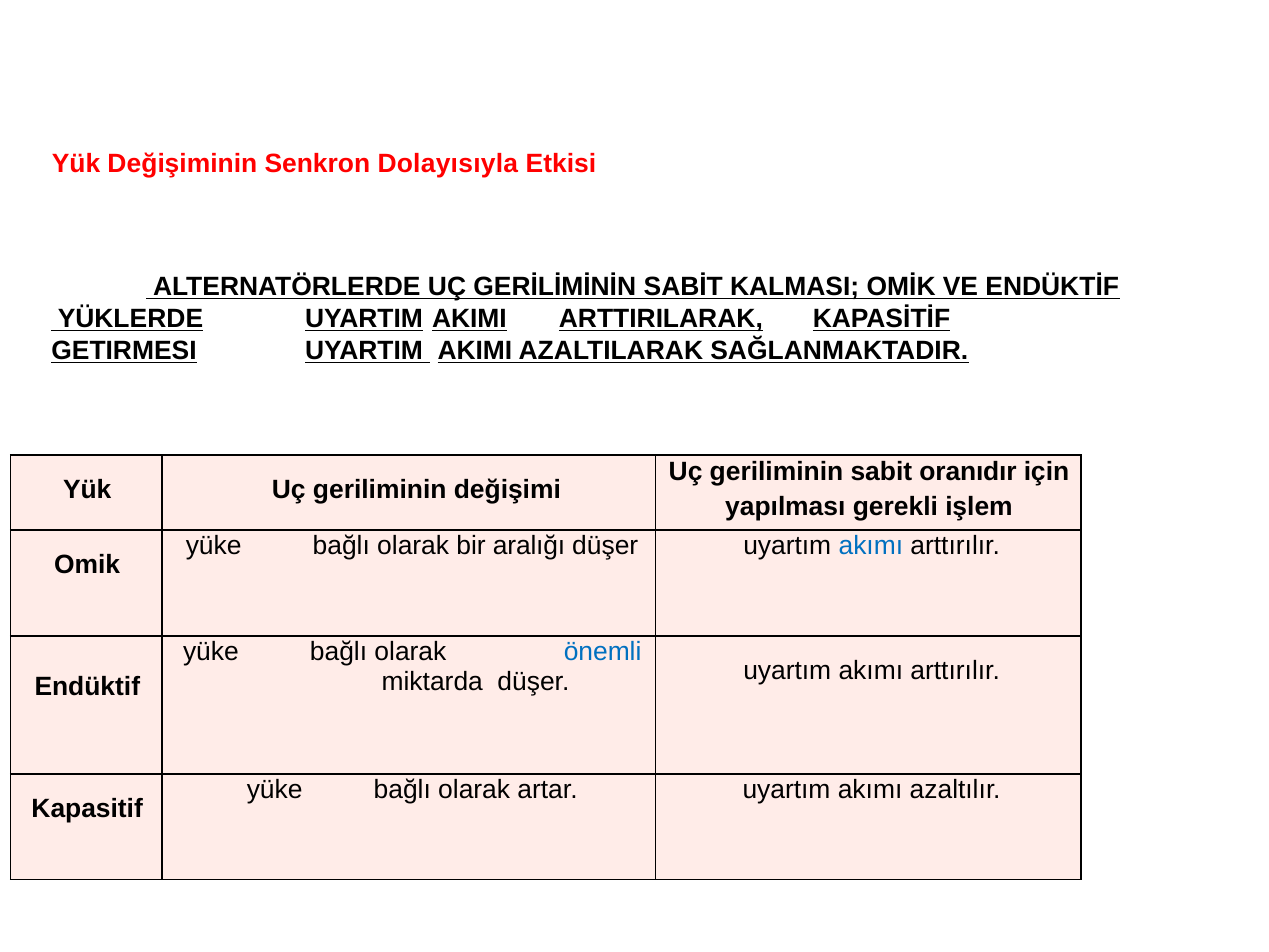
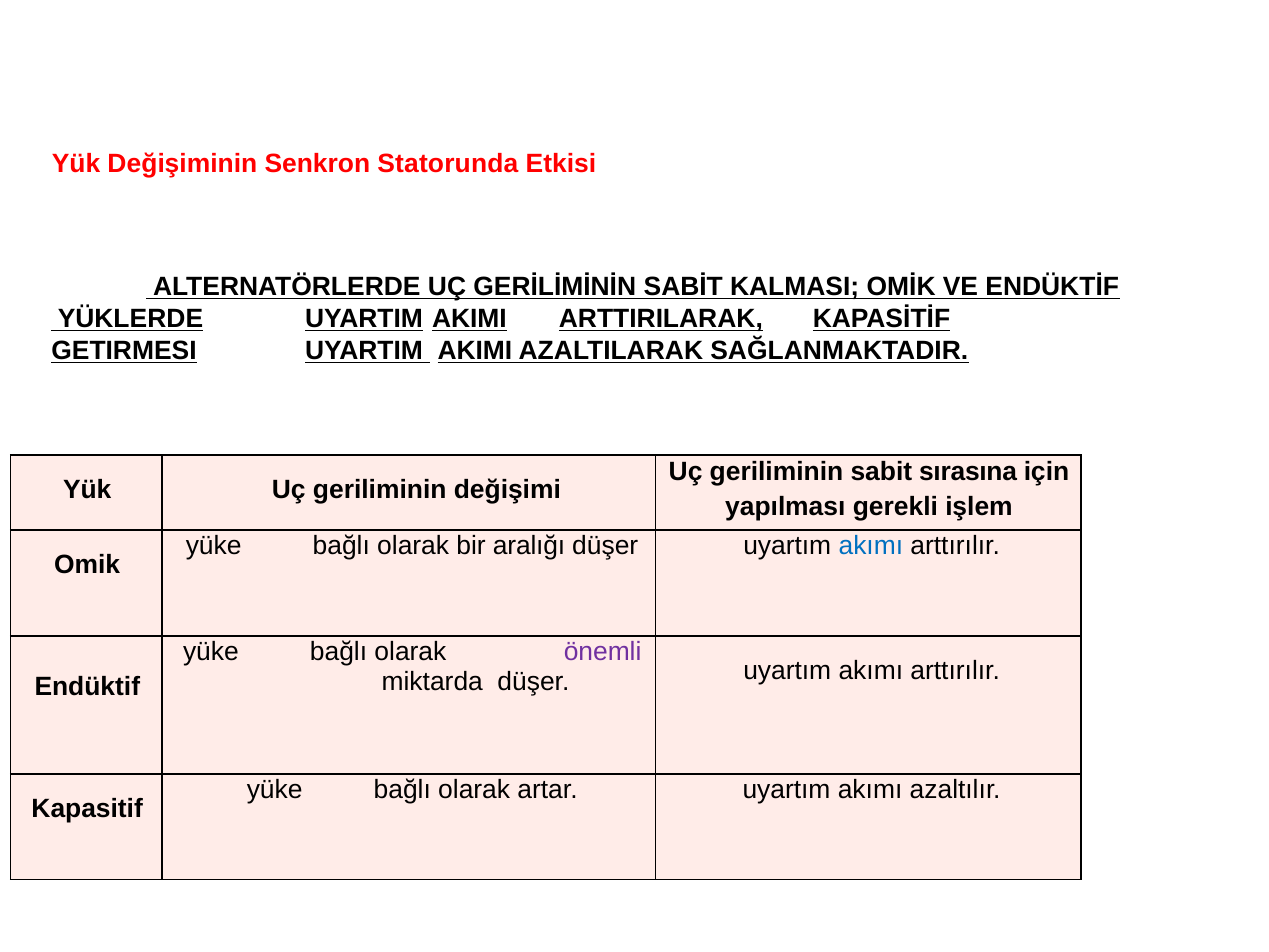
Dolayısıyla: Dolayısıyla -> Statorunda
oranıdır: oranıdır -> sırasına
önemli colour: blue -> purple
